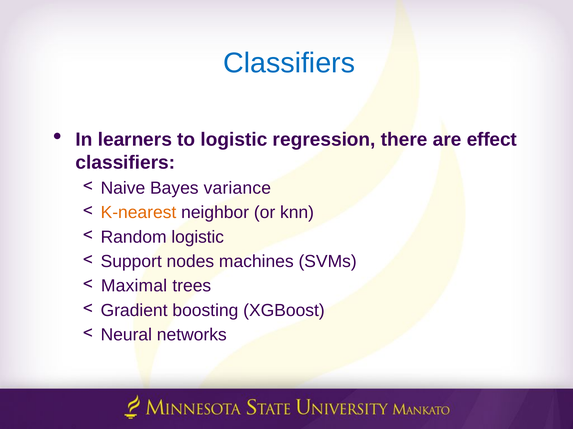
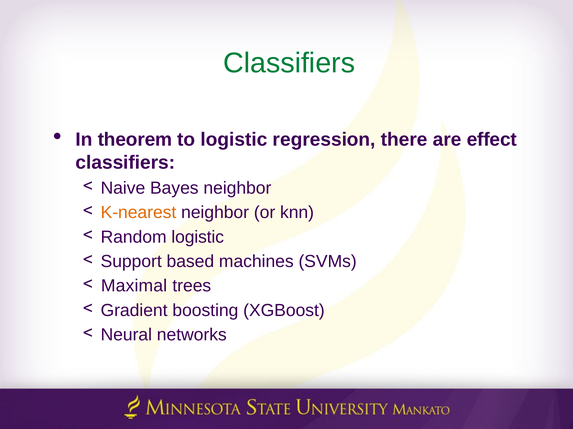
Classifiers at (289, 63) colour: blue -> green
learners: learners -> theorem
Bayes variance: variance -> neighbor
nodes: nodes -> based
